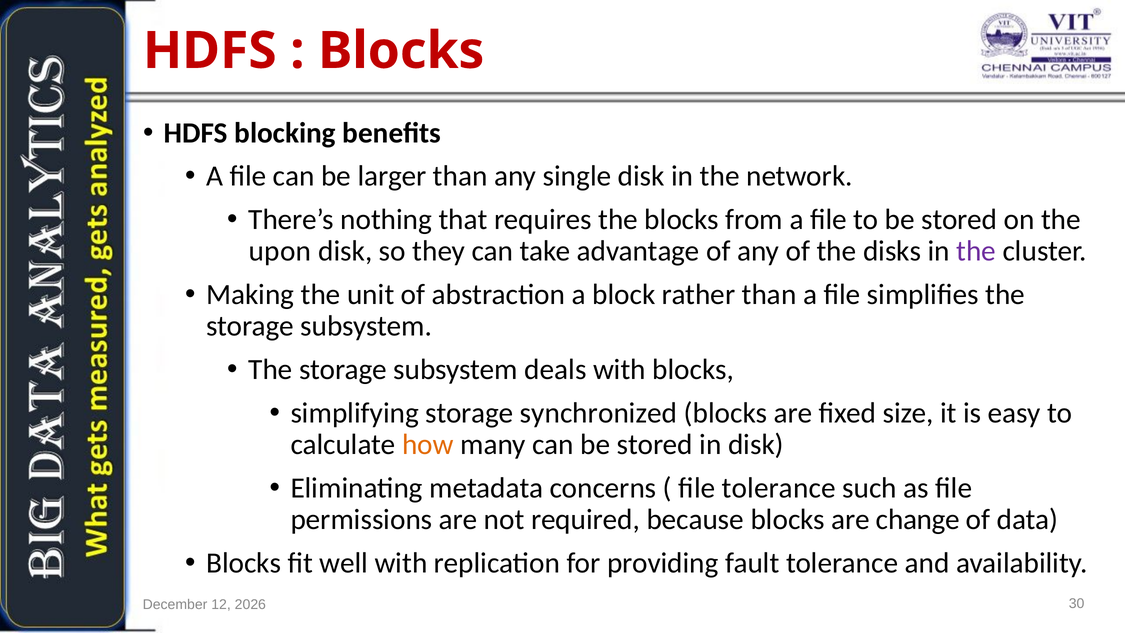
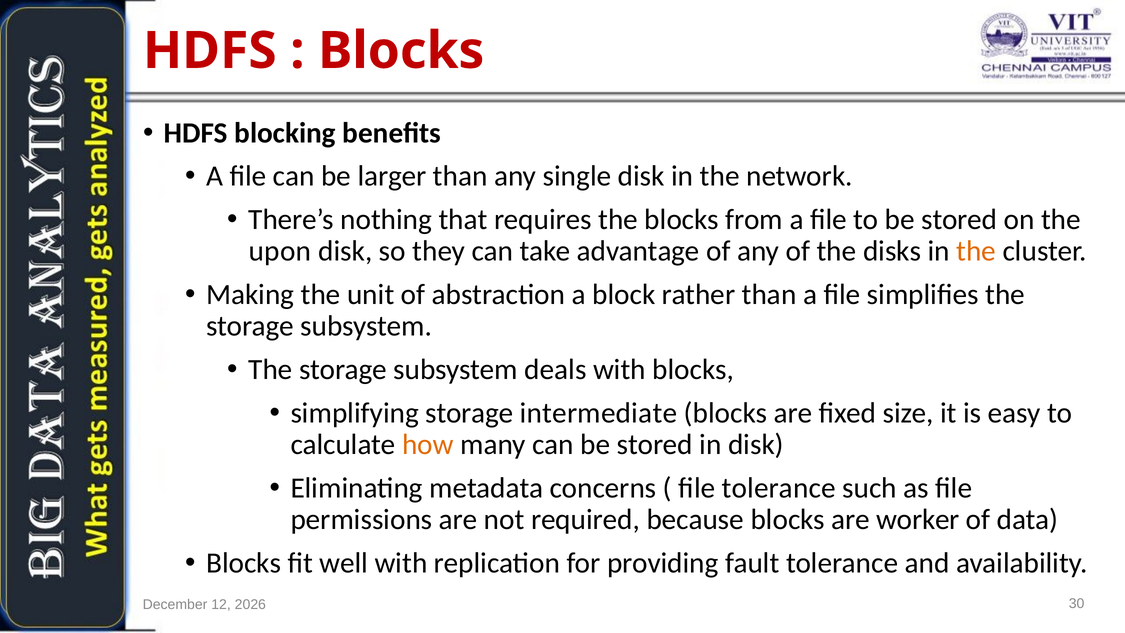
the at (976, 251) colour: purple -> orange
synchronized: synchronized -> intermediate
change: change -> worker
